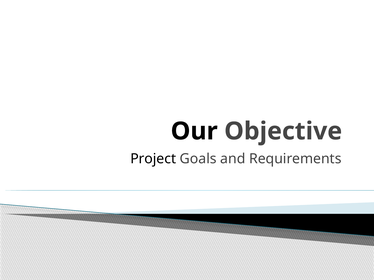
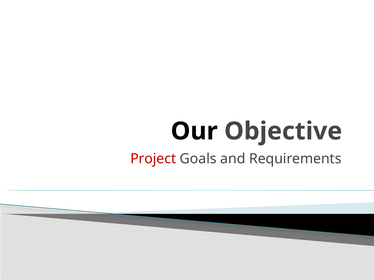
Project colour: black -> red
